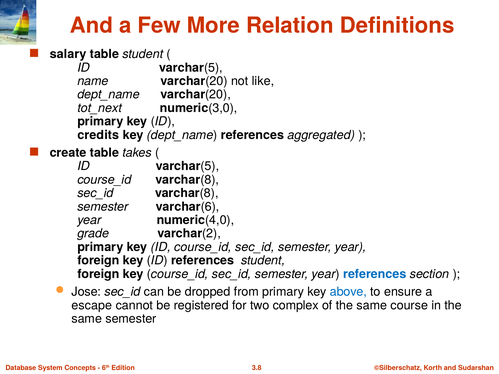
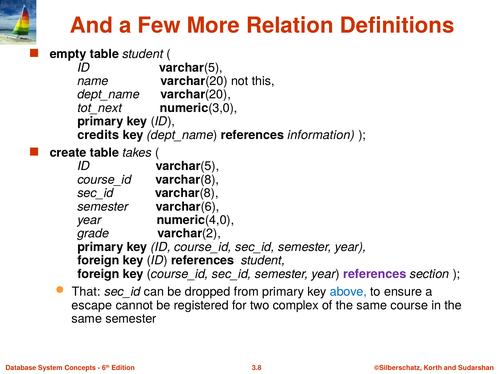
salary: salary -> empty
like: like -> this
aggregated: aggregated -> information
references at (375, 274) colour: blue -> purple
Jose: Jose -> That
